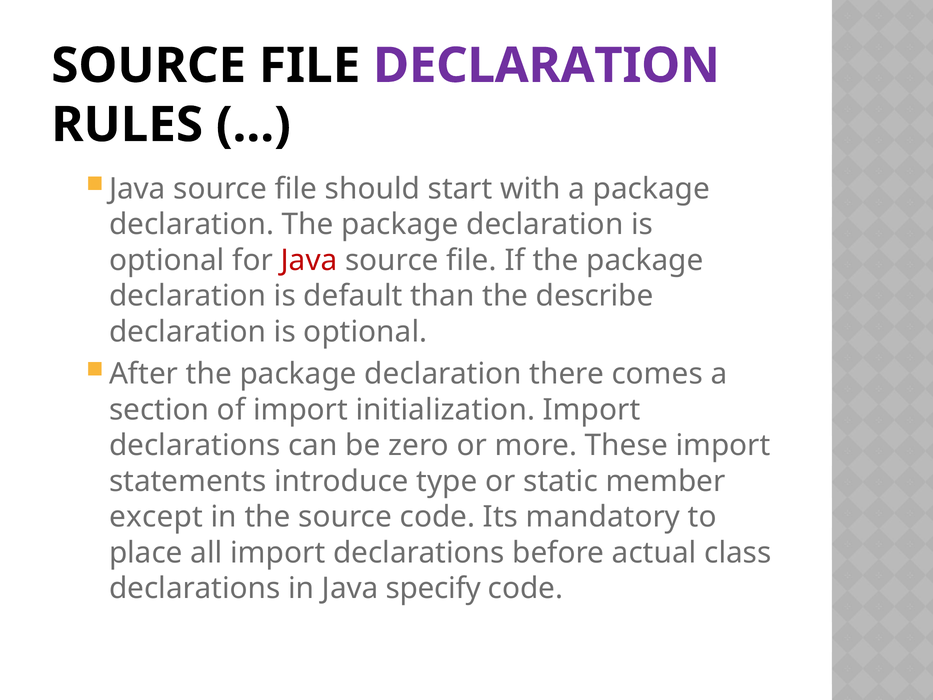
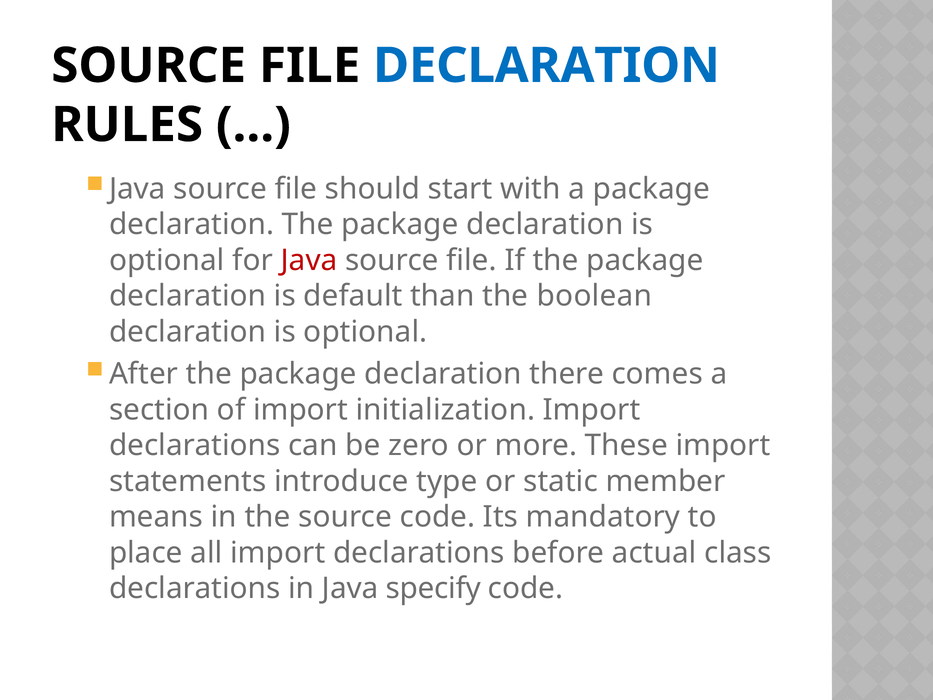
DECLARATION at (547, 66) colour: purple -> blue
describe: describe -> boolean
except: except -> means
